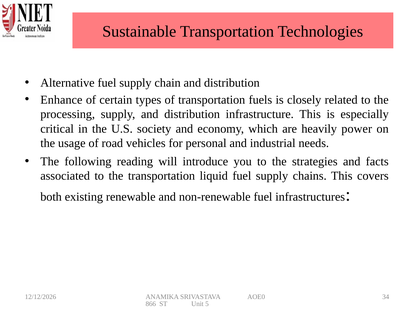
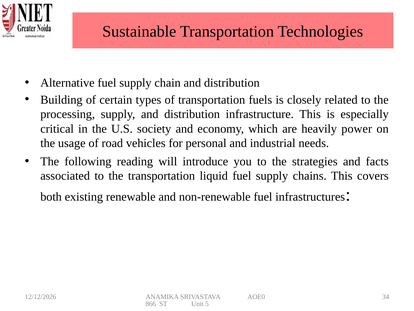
Enhance: Enhance -> Building
